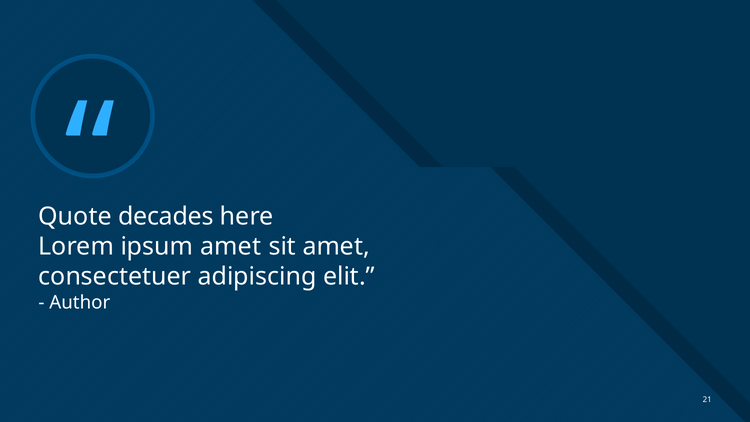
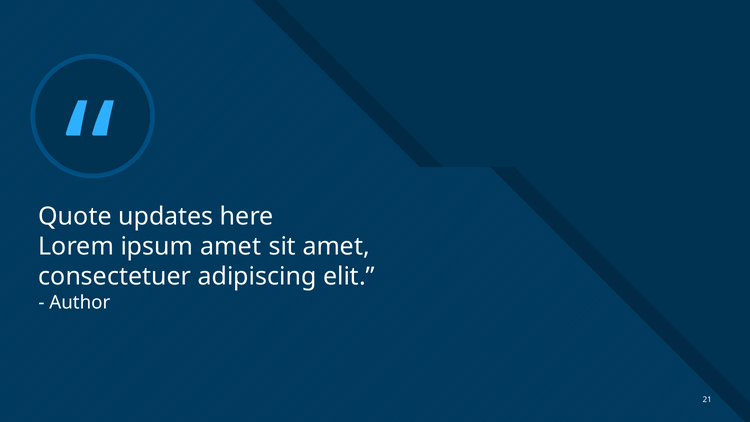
decades: decades -> updates
